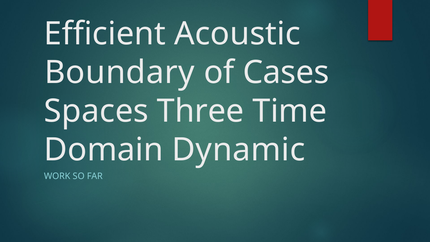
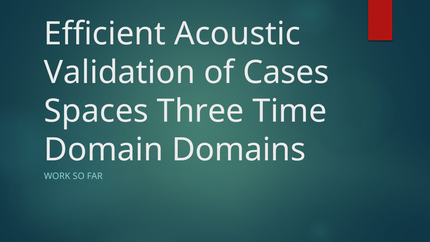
Boundary: Boundary -> Validation
Dynamic: Dynamic -> Domains
